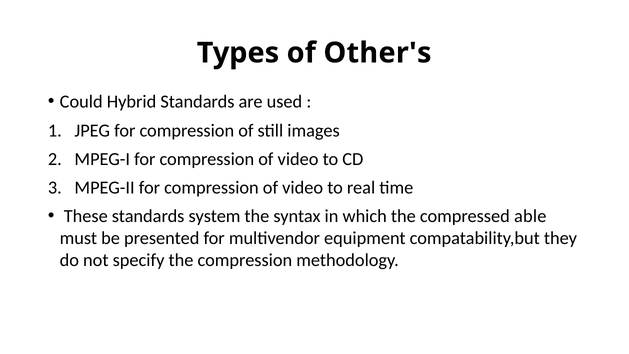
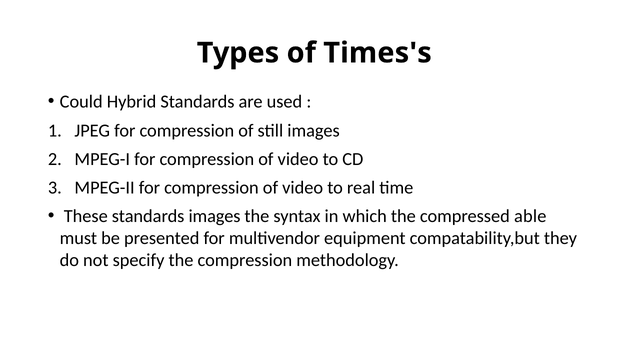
Other's: Other's -> Times's
standards system: system -> images
